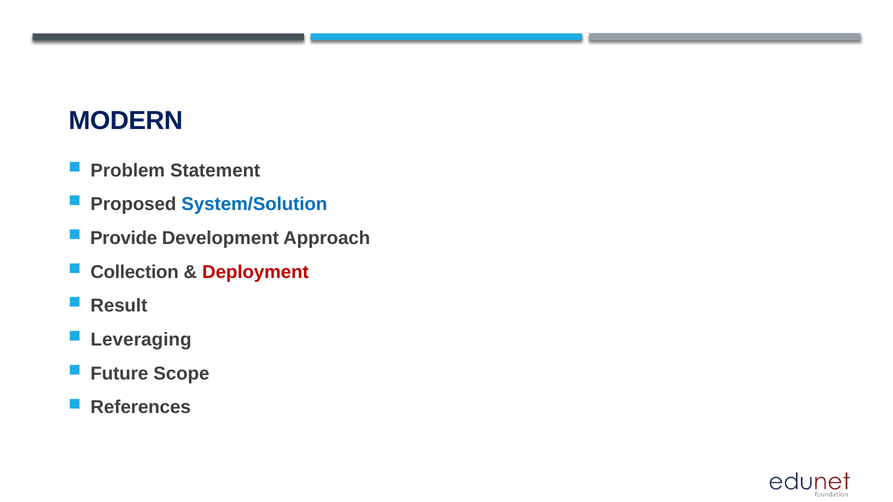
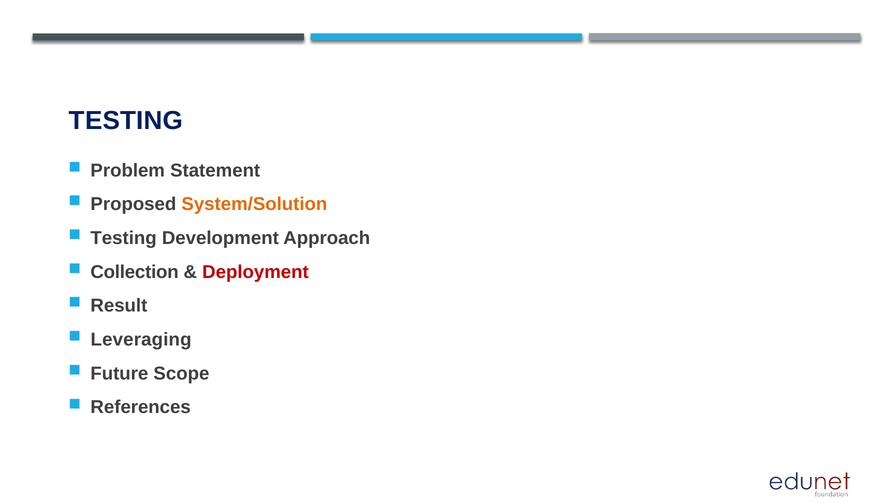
MODERN at (126, 121): MODERN -> TESTING
System/Solution colour: blue -> orange
Provide at (124, 238): Provide -> Testing
